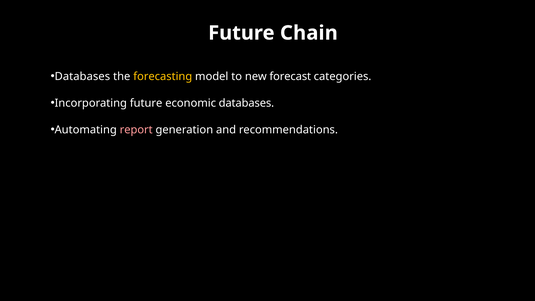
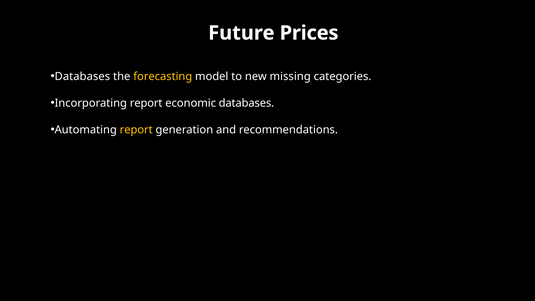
Chain: Chain -> Prices
forecast: forecast -> missing
Incorporating future: future -> report
report at (136, 130) colour: pink -> yellow
